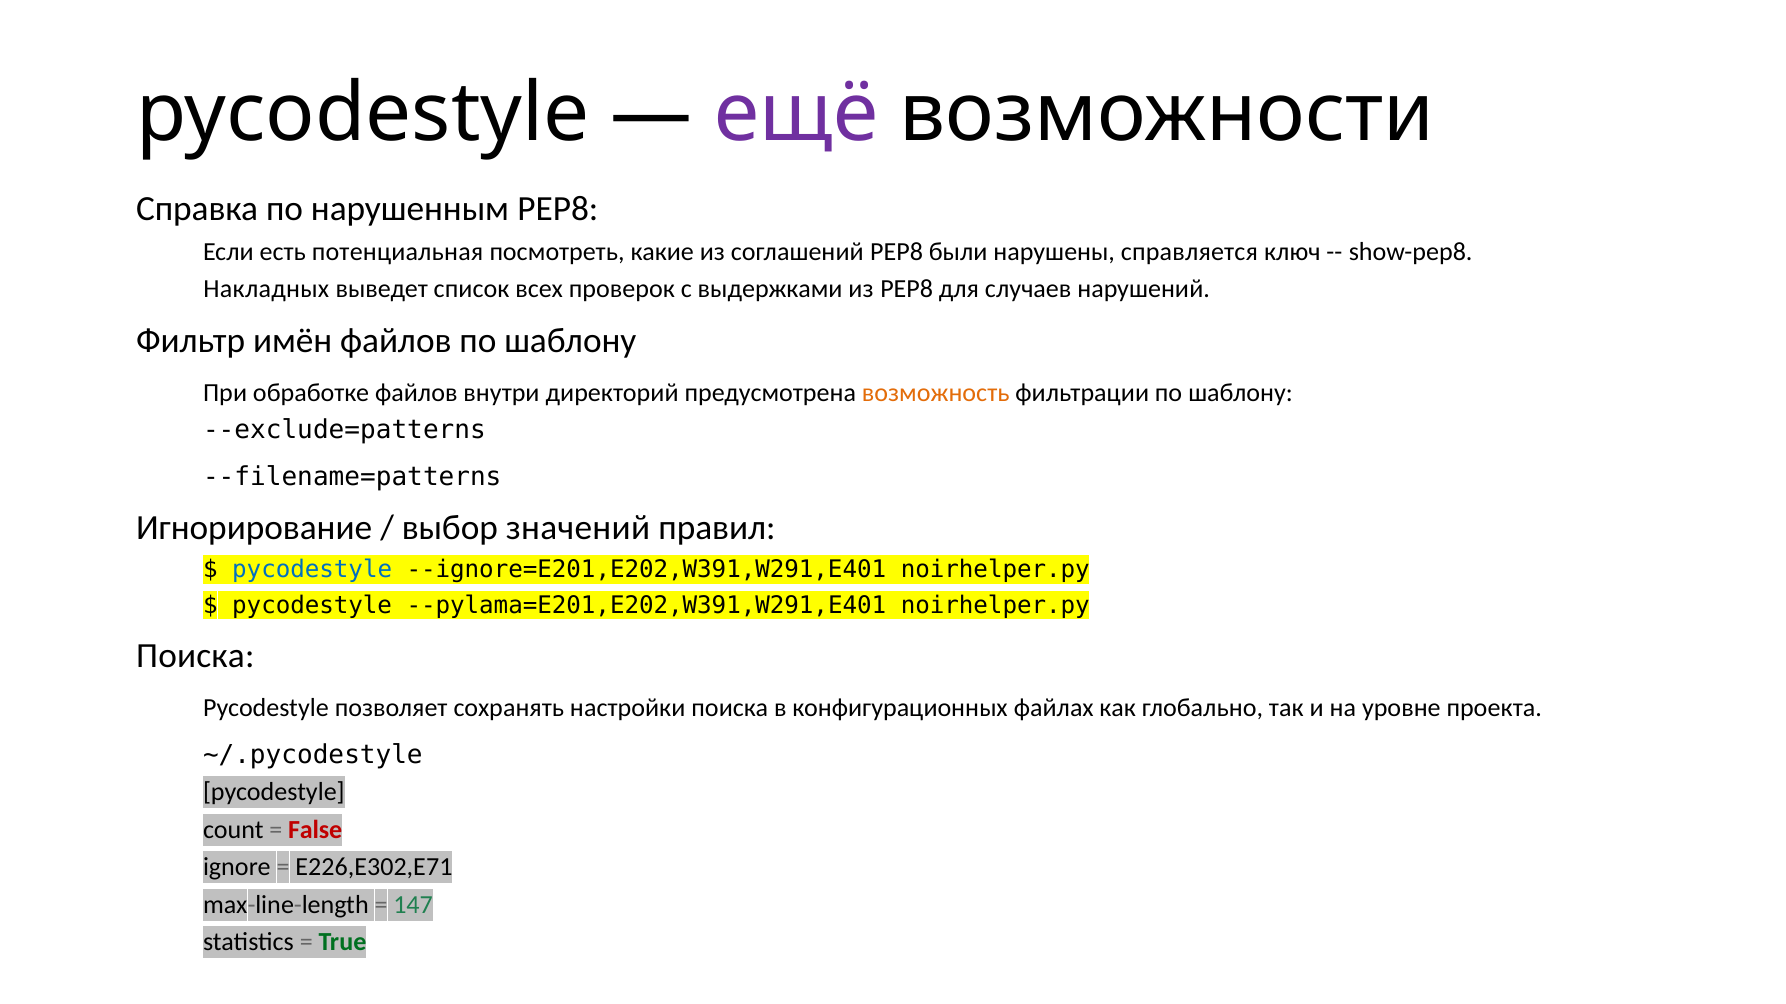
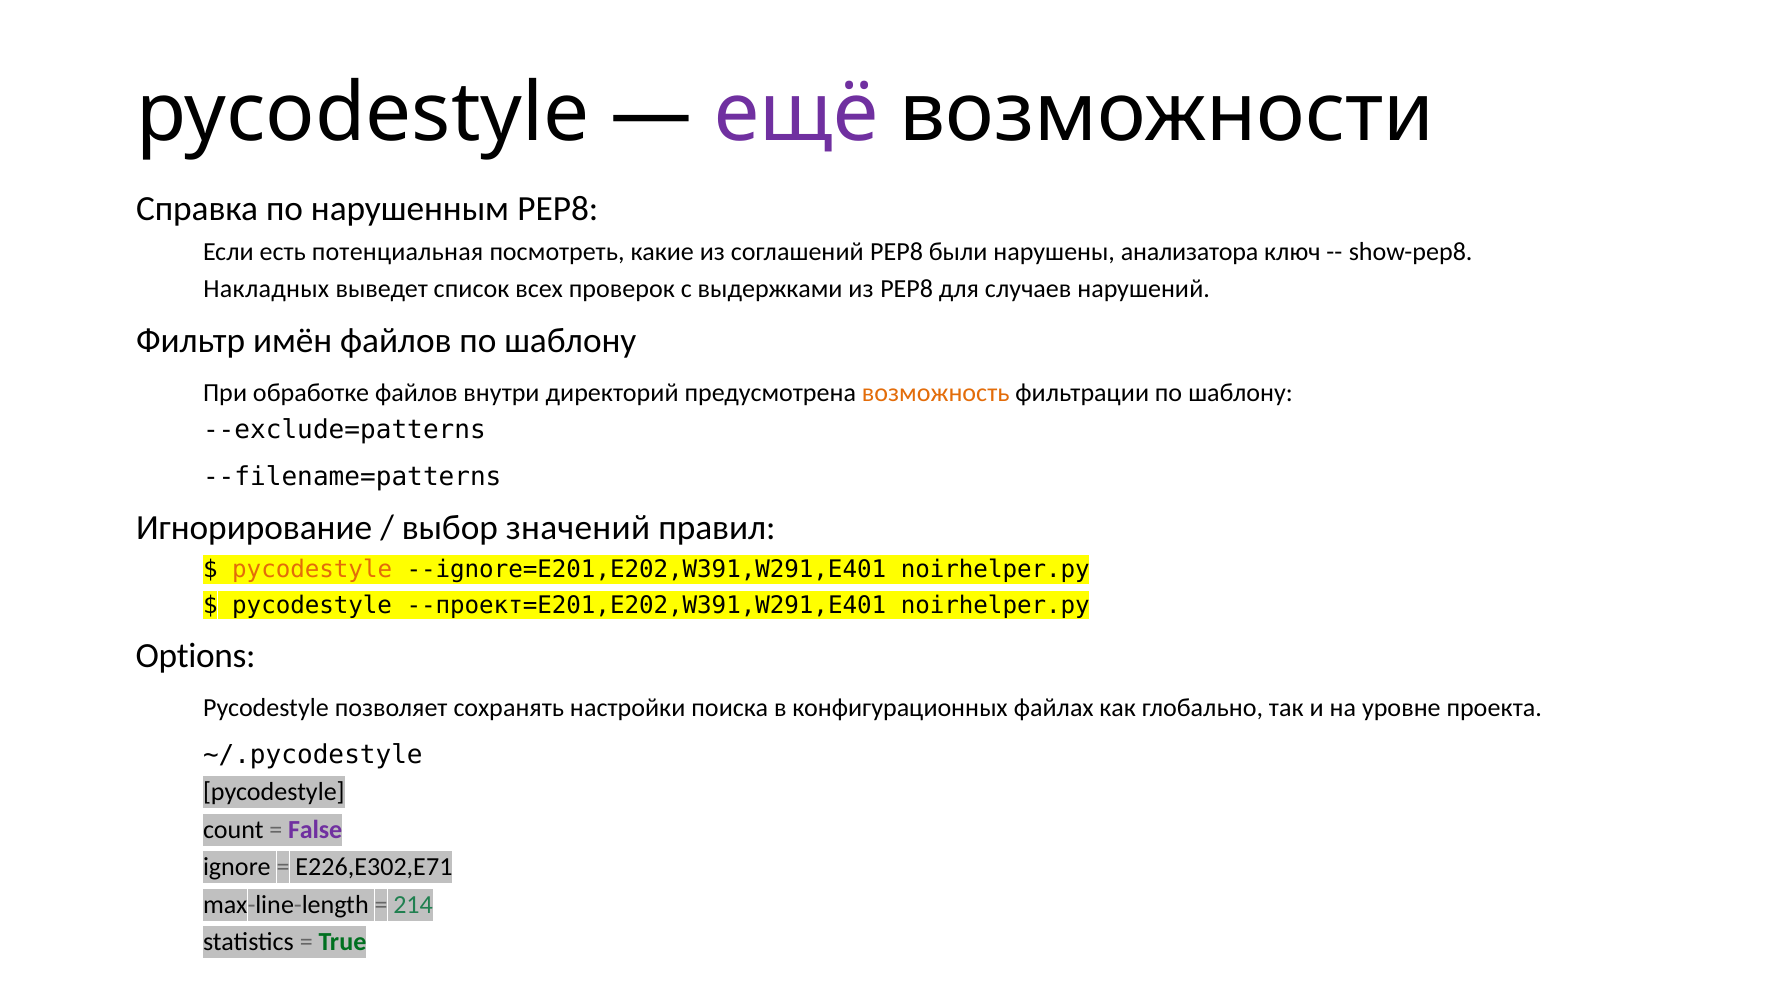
справляется: справляется -> анализатора
pycodestyle at (312, 570) colour: blue -> orange
--pylama=E201,E202,W391,W291,E401: --pylama=E201,E202,W391,W291,E401 -> --проект=E201,E202,W391,W291,E401
Поиска at (195, 656): Поиска -> Options
False colour: red -> purple
147: 147 -> 214
